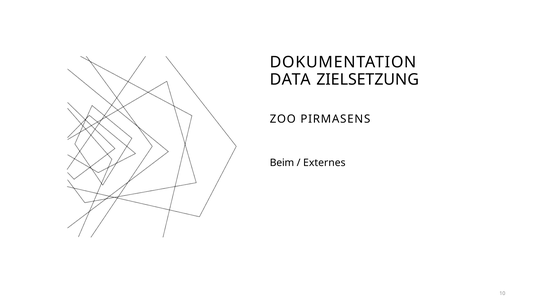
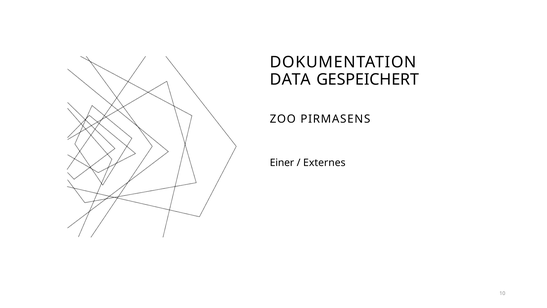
ZIELSETZUNG: ZIELSETZUNG -> GESPEICHERT
Beim: Beim -> Einer
